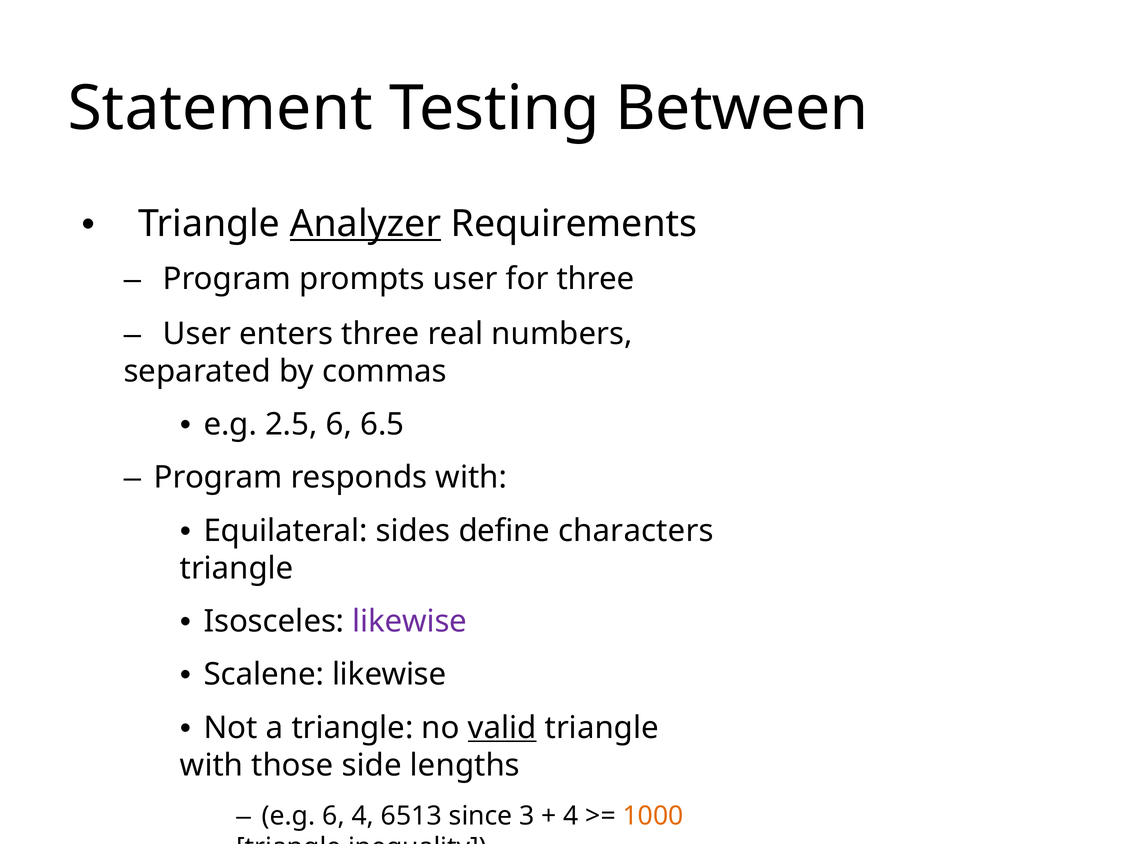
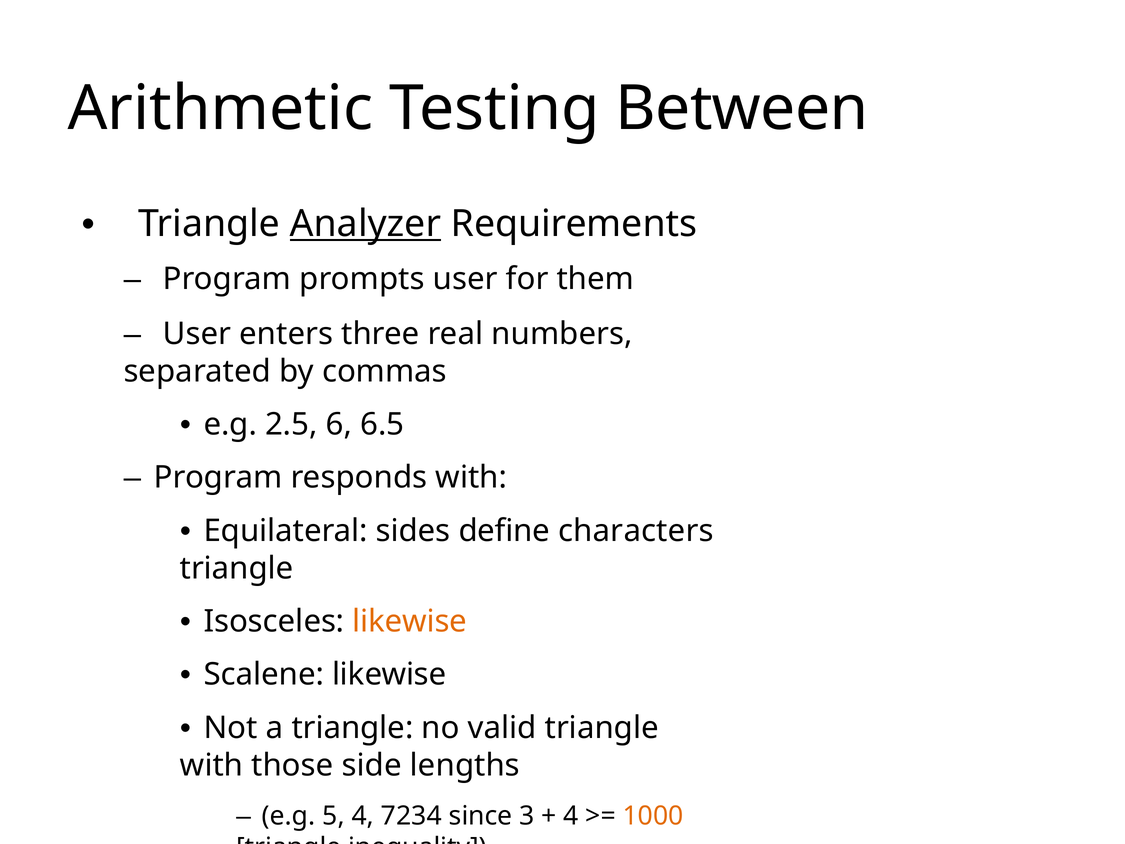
Statement: Statement -> Arithmetic
for three: three -> them
likewise at (410, 621) colour: purple -> orange
valid underline: present -> none
e.g 6: 6 -> 5
6513: 6513 -> 7234
